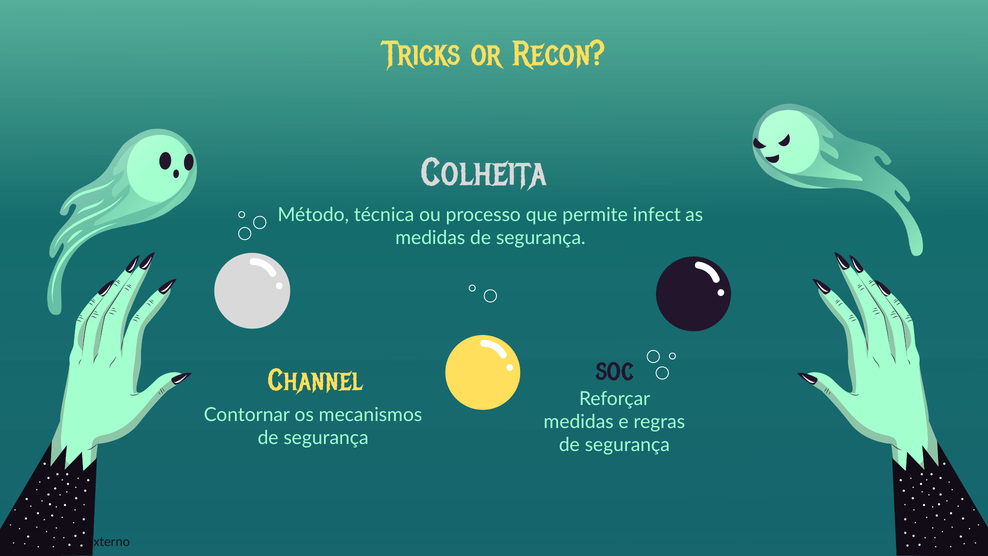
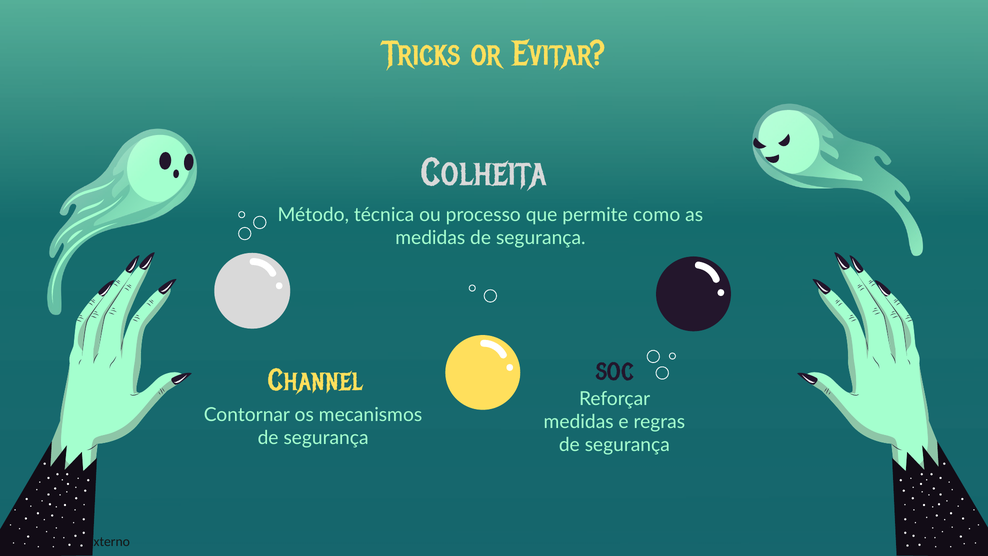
Recon: Recon -> Evitar
infect: infect -> como
